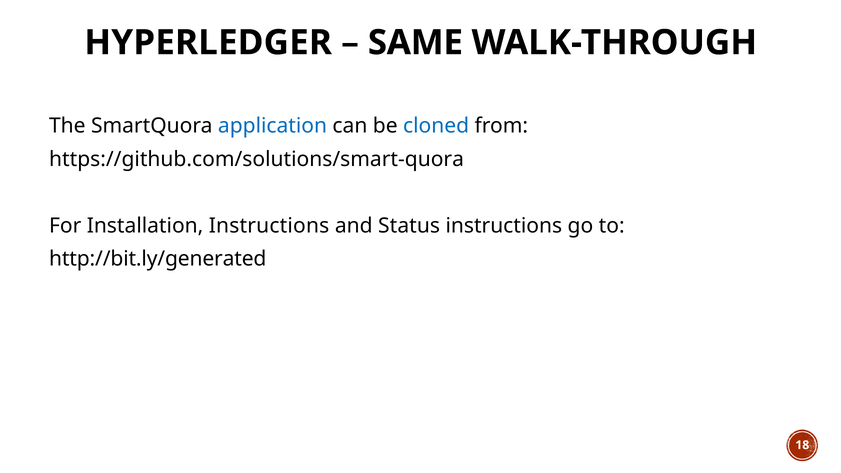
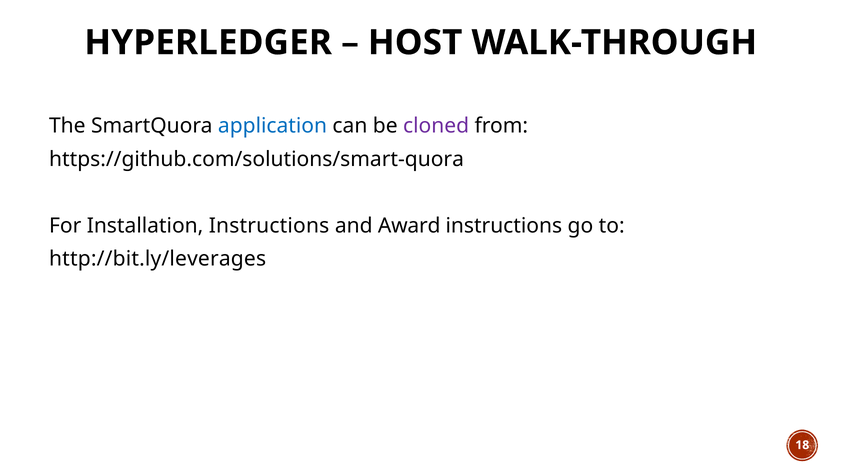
SAME: SAME -> HOST
cloned colour: blue -> purple
Status: Status -> Award
http://bit.ly/generated: http://bit.ly/generated -> http://bit.ly/leverages
